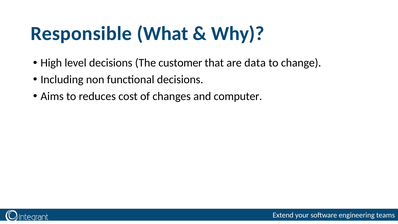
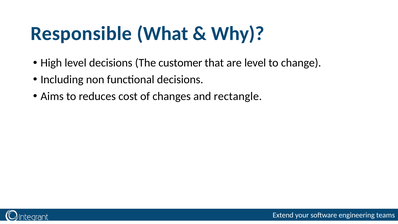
are data: data -> level
computer: computer -> rectangle
